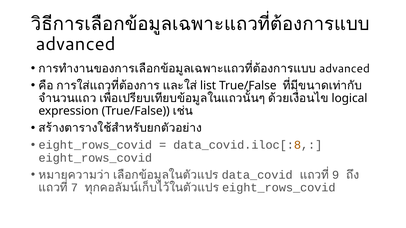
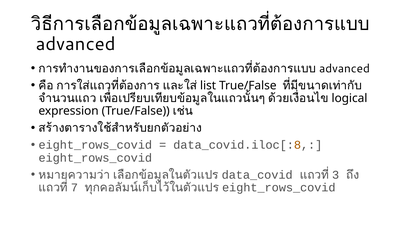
9: 9 -> 3
